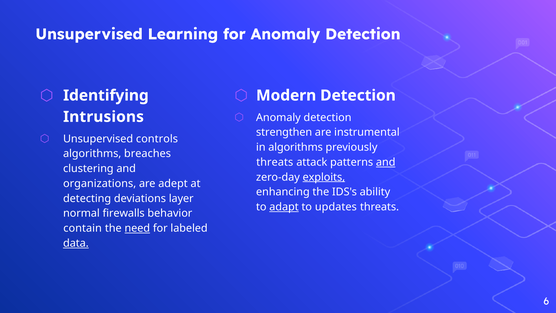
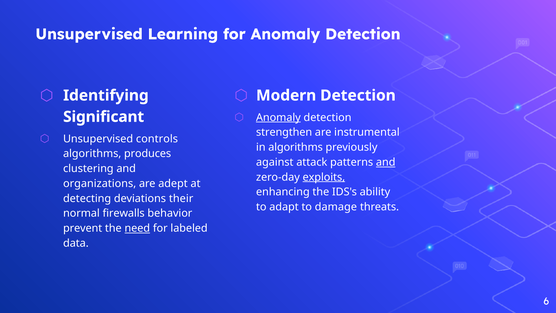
Anomaly at (278, 117) underline: none -> present
Intrusions: Intrusions -> Significant
breaches: breaches -> produces
threats at (275, 162): threats -> against
layer: layer -> their
adapt underline: present -> none
updates: updates -> damage
contain: contain -> prevent
data underline: present -> none
